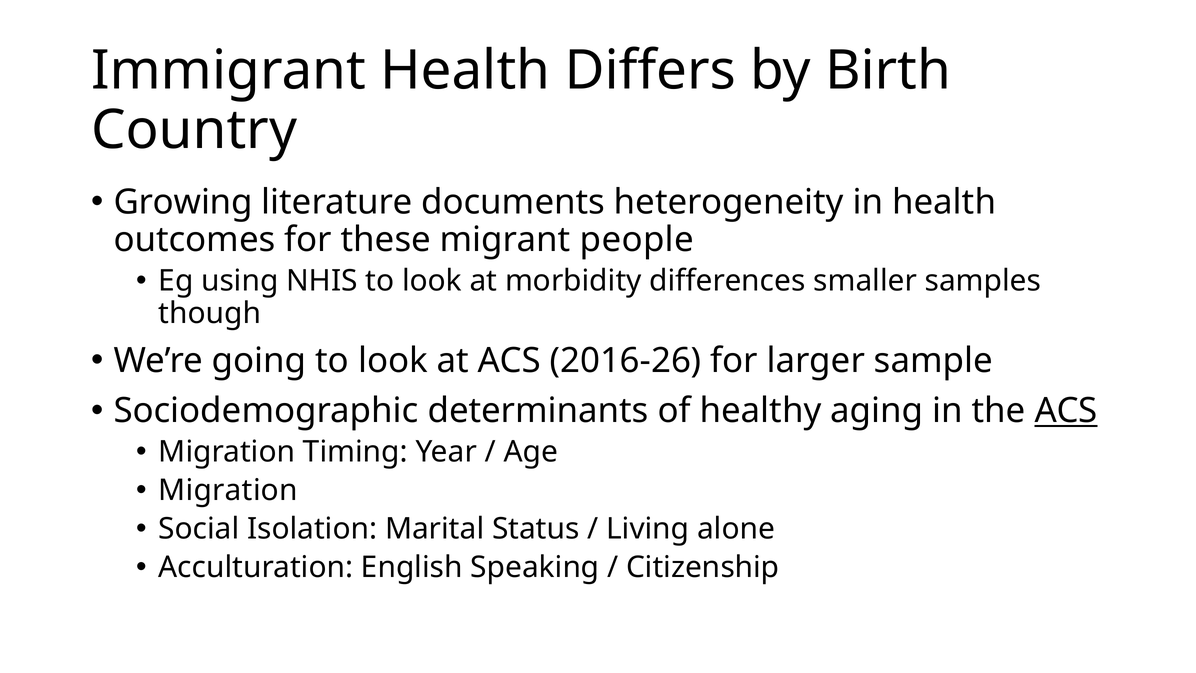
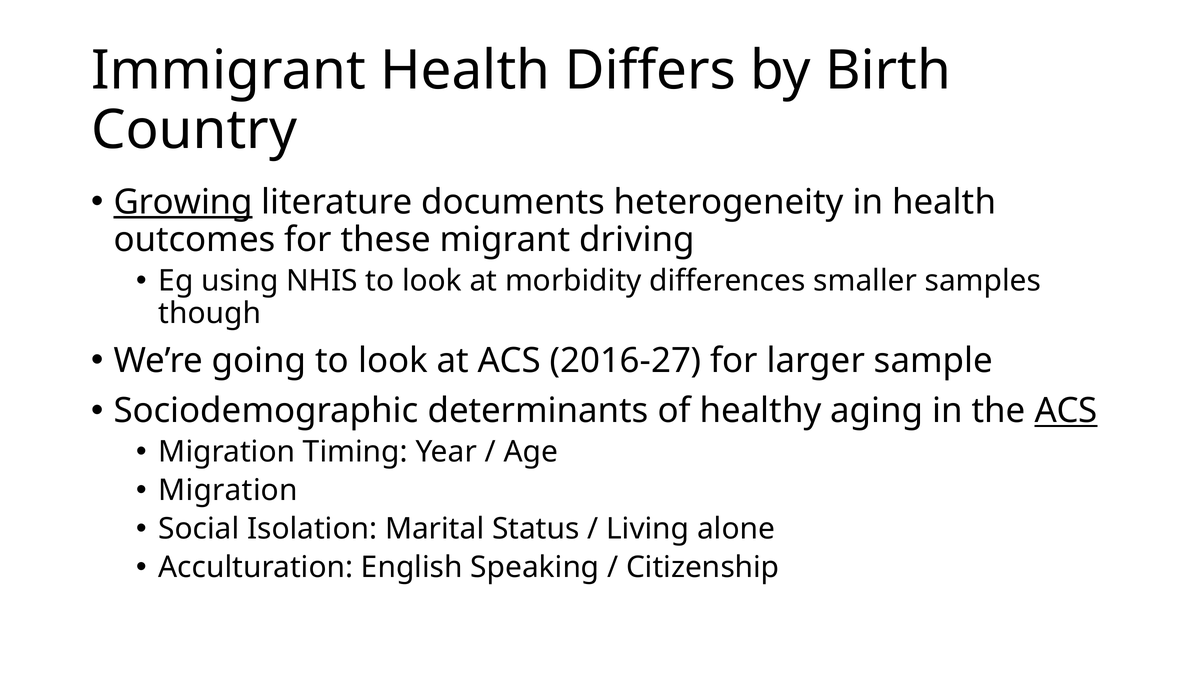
Growing underline: none -> present
people: people -> driving
2016-26: 2016-26 -> 2016-27
